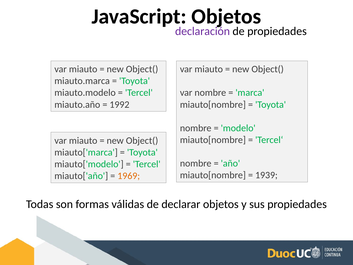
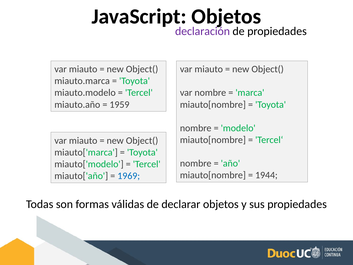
1992: 1992 -> 1959
1939: 1939 -> 1944
1969 colour: orange -> blue
